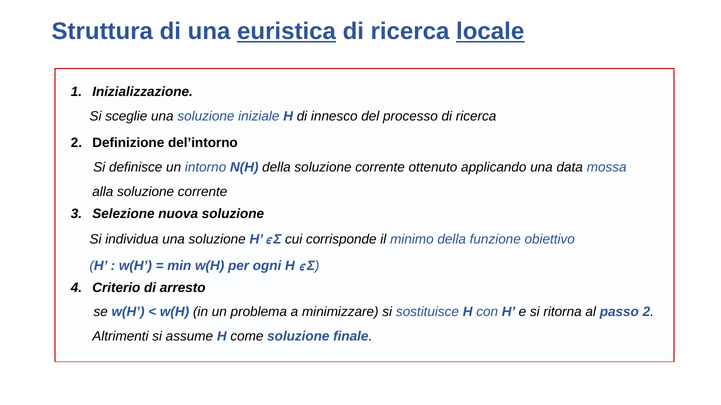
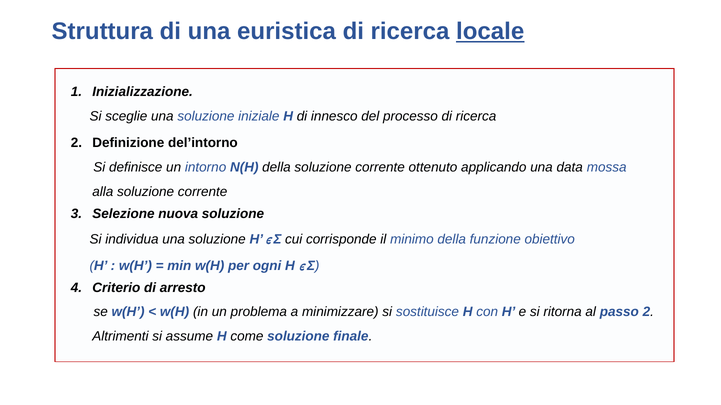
euristica underline: present -> none
